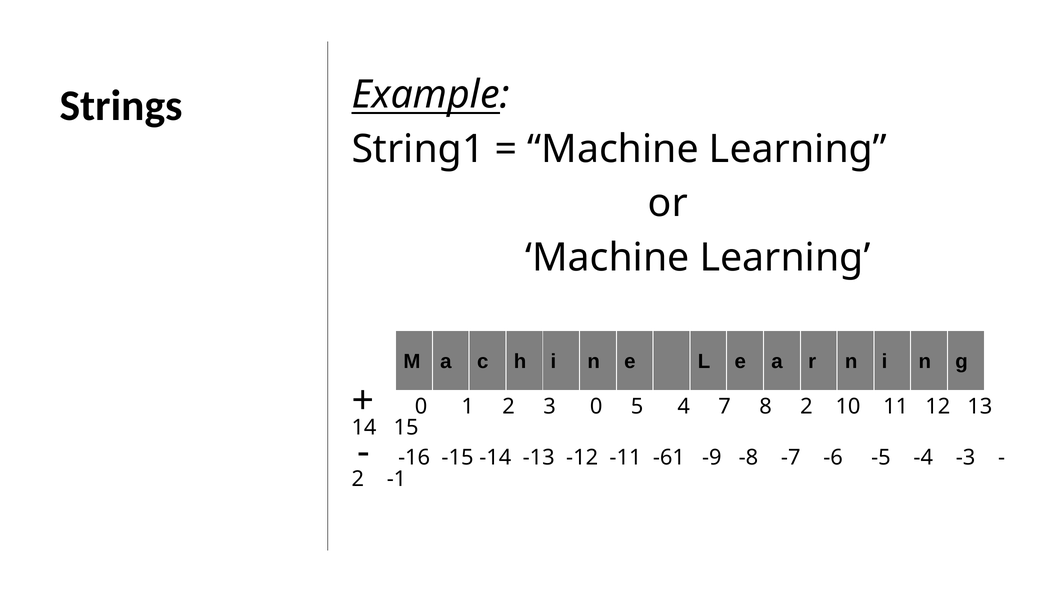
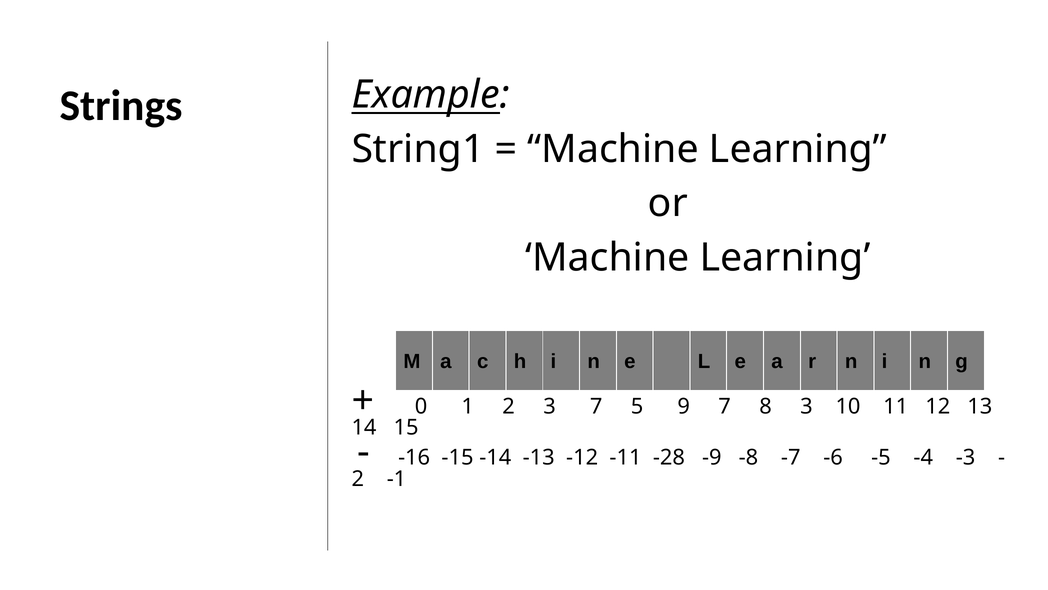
3 0: 0 -> 7
4: 4 -> 9
8 2: 2 -> 3
-61: -61 -> -28
